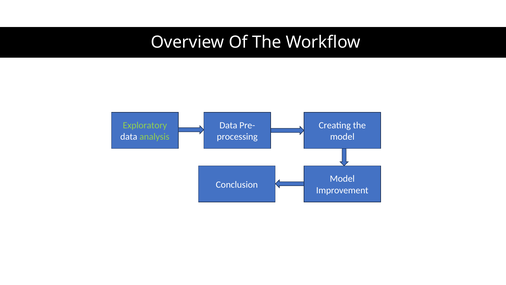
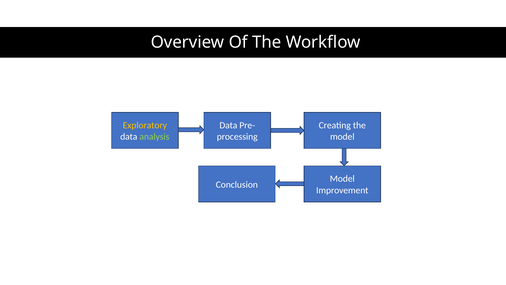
Exploratory colour: light green -> yellow
